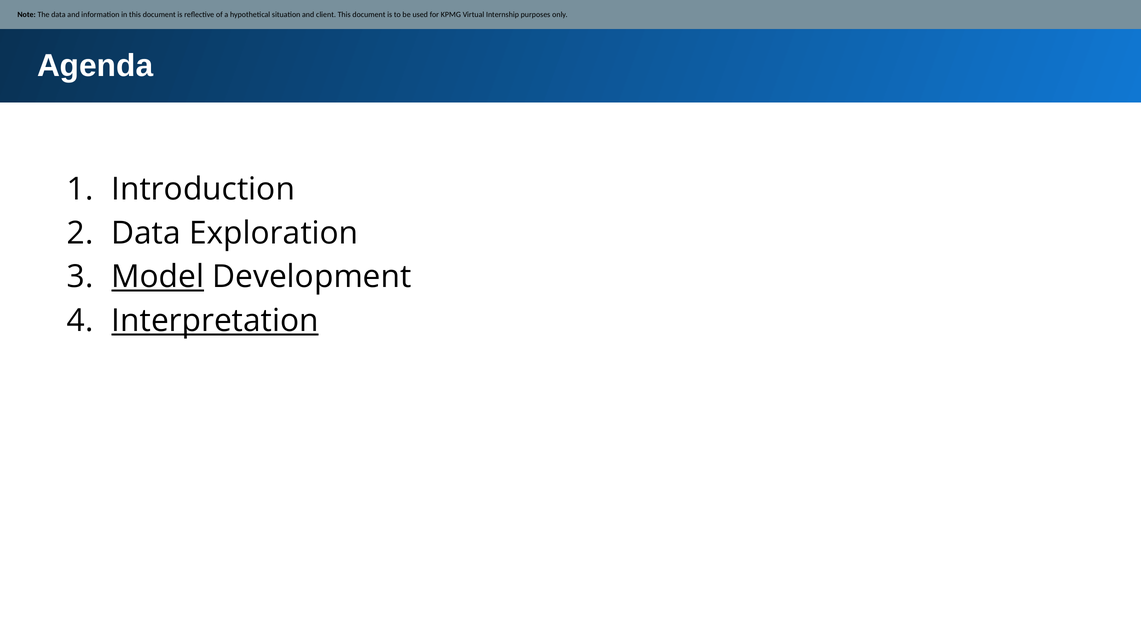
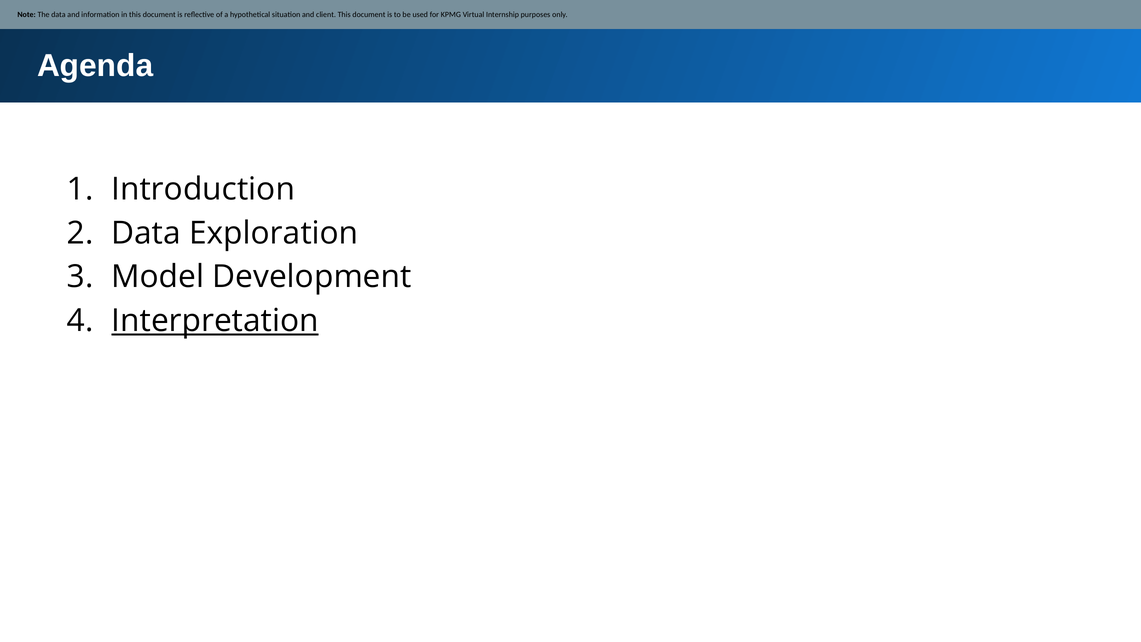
Model underline: present -> none
